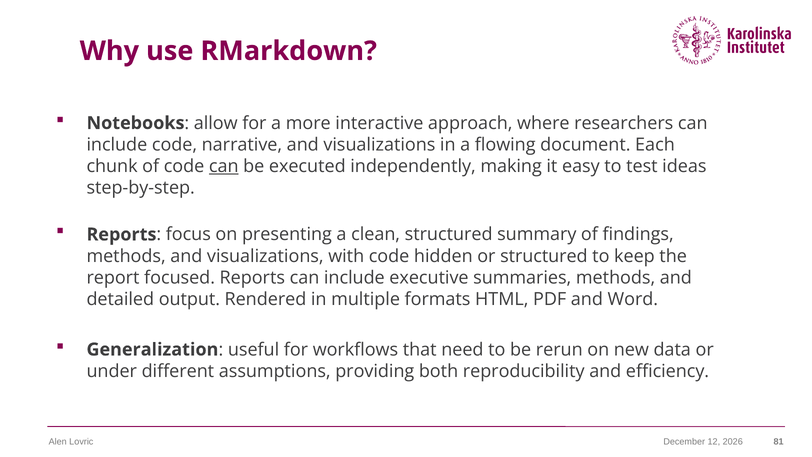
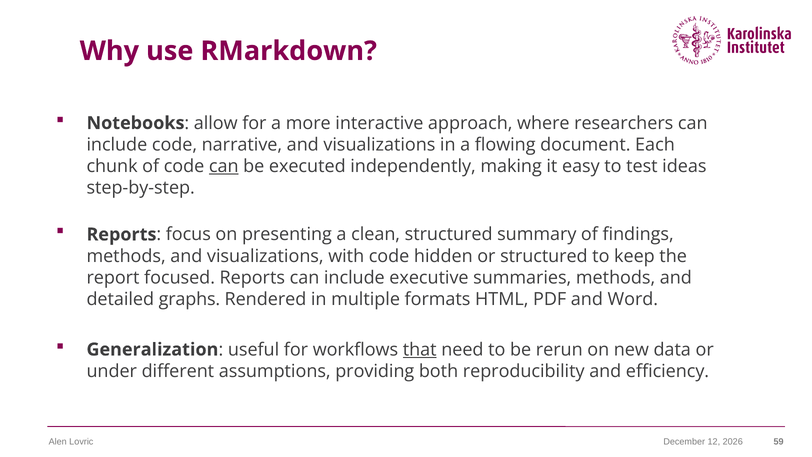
output: output -> graphs
that underline: none -> present
81: 81 -> 59
